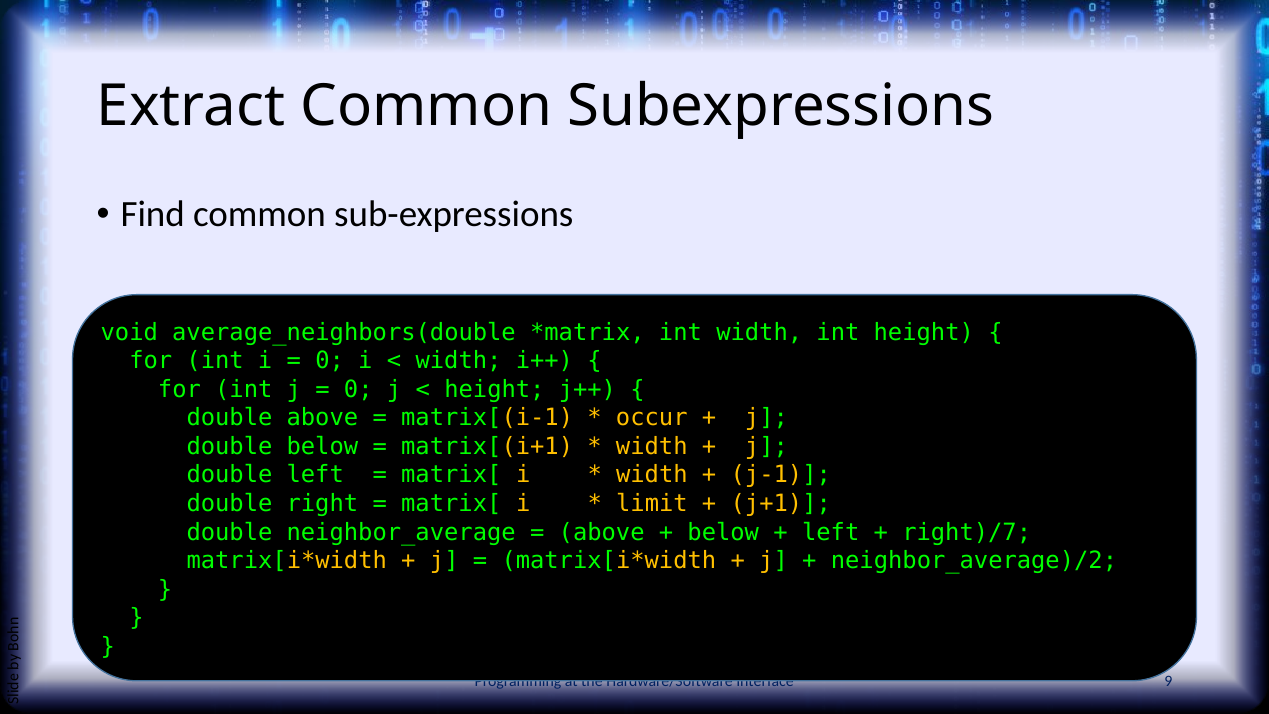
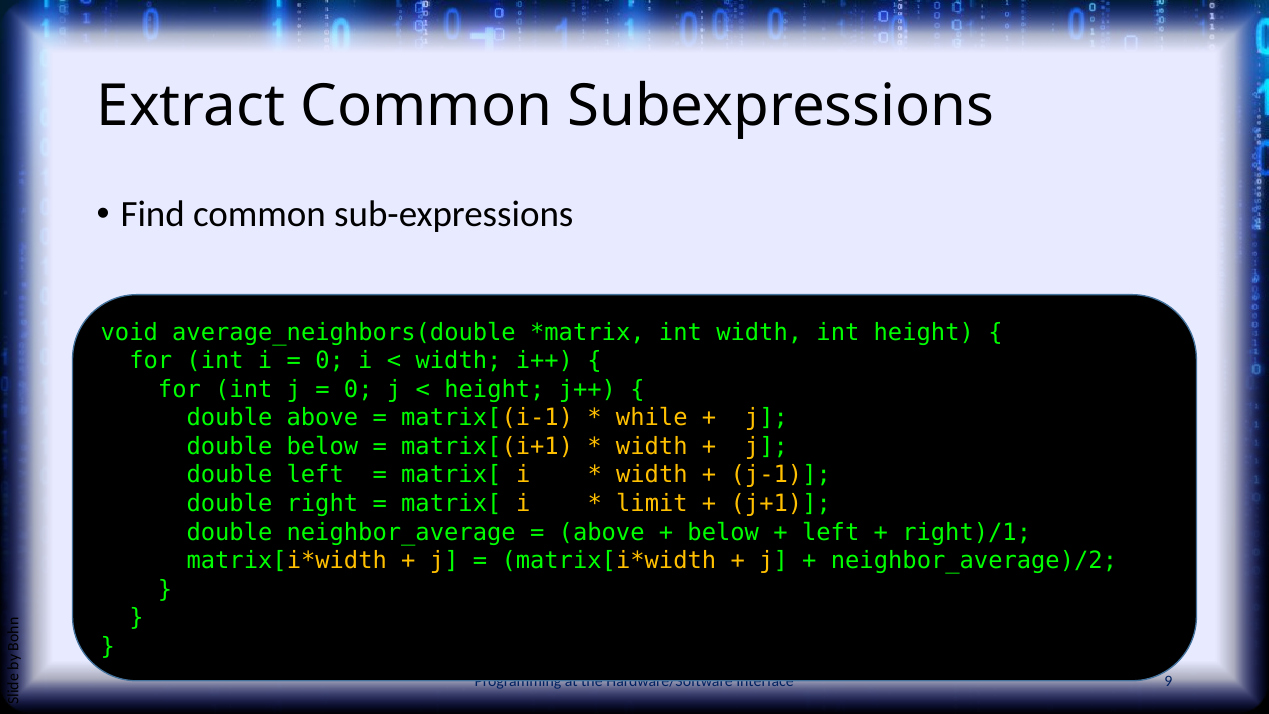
occur: occur -> while
right)/7: right)/7 -> right)/1
